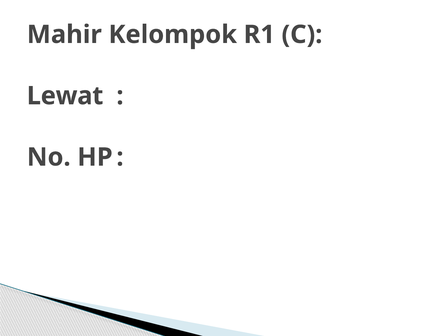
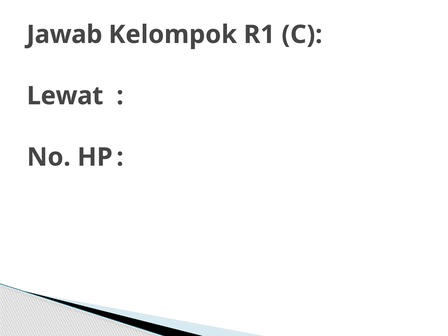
Mahir: Mahir -> Jawab
